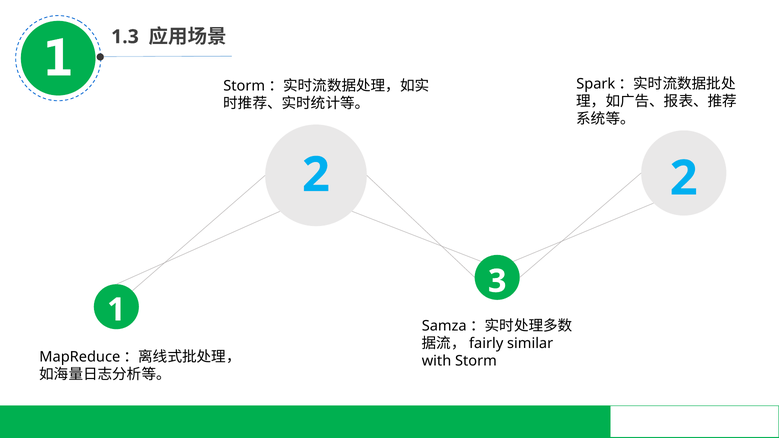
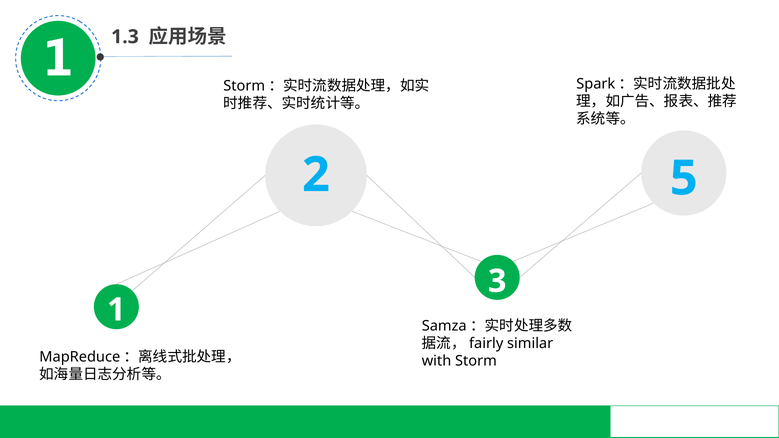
2 2: 2 -> 5
